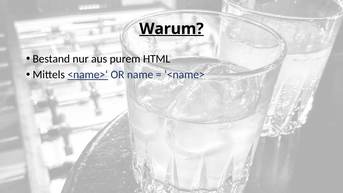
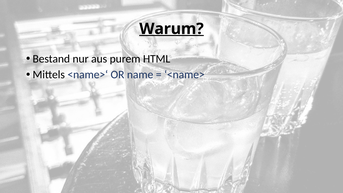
<name>‘ underline: present -> none
